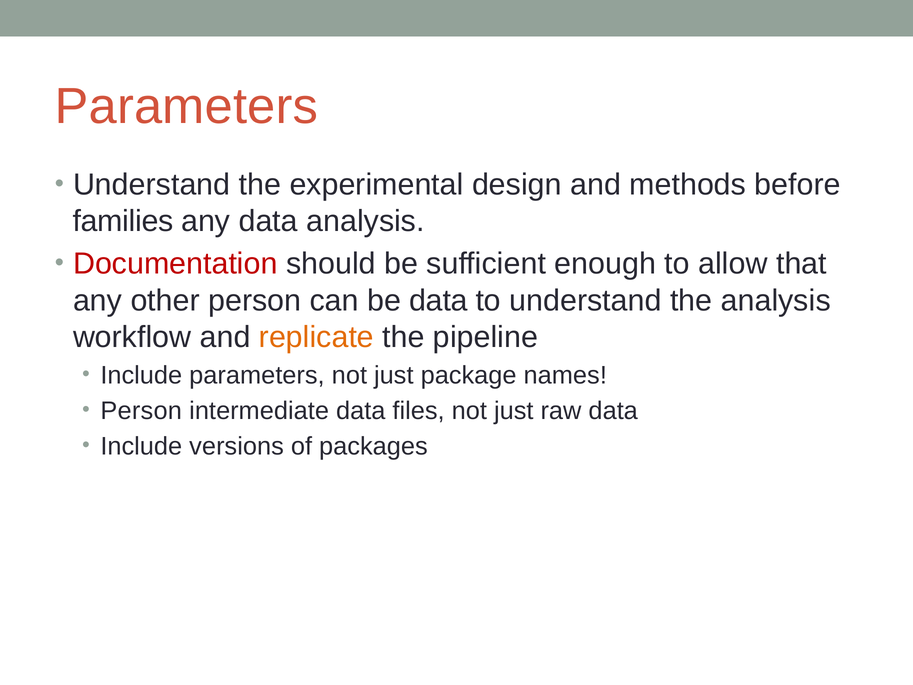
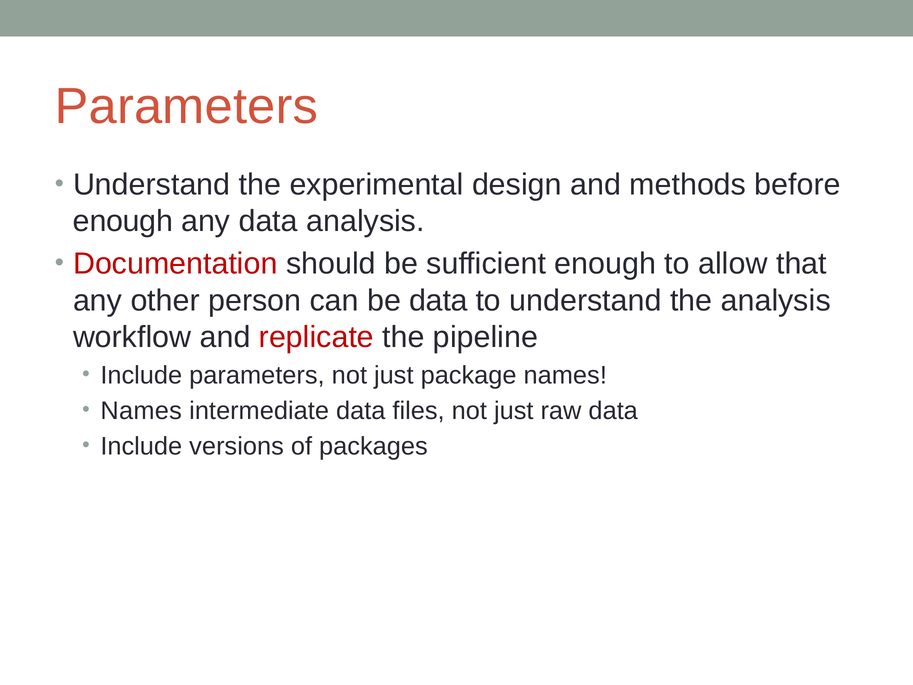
families at (123, 221): families -> enough
replicate colour: orange -> red
Person at (141, 411): Person -> Names
